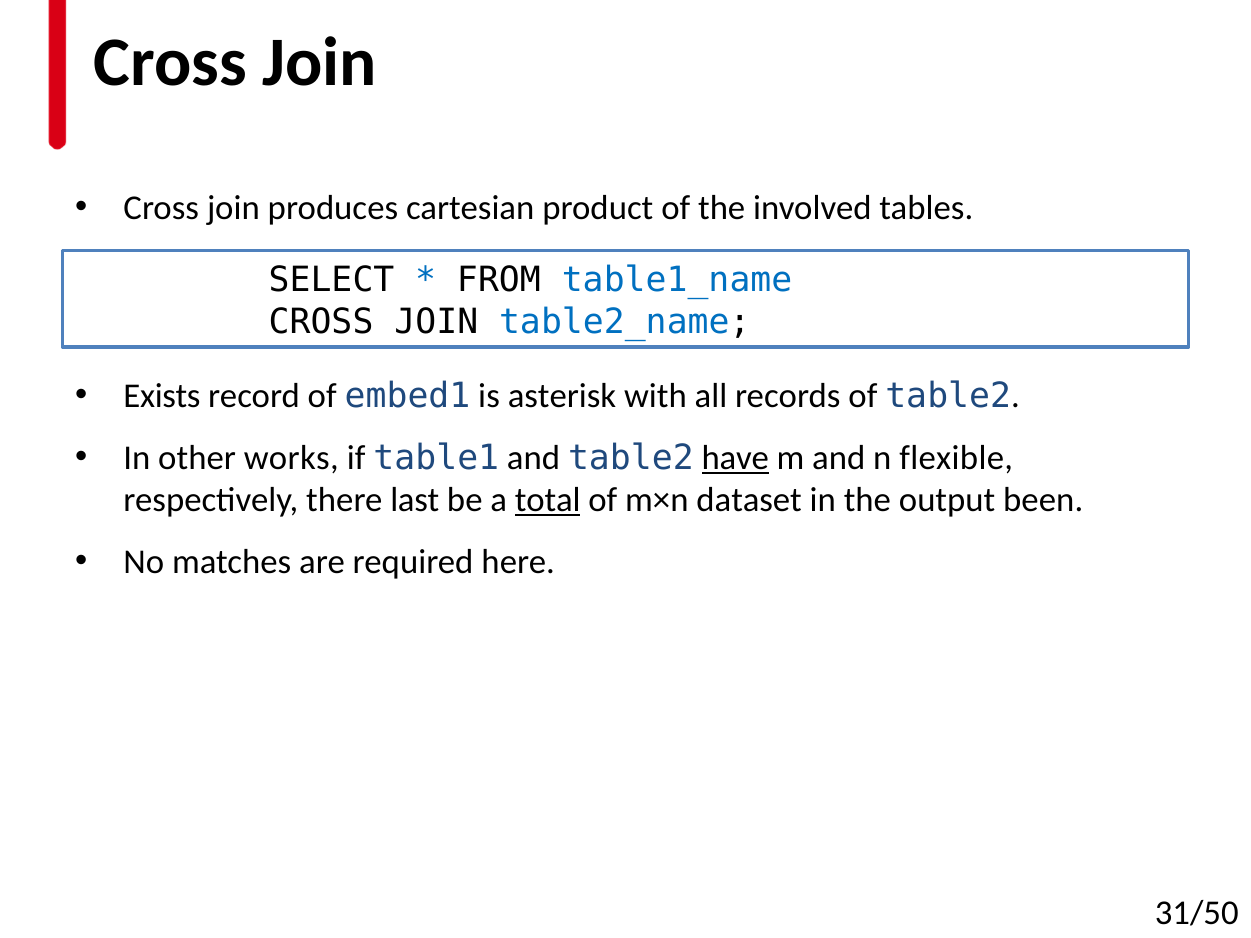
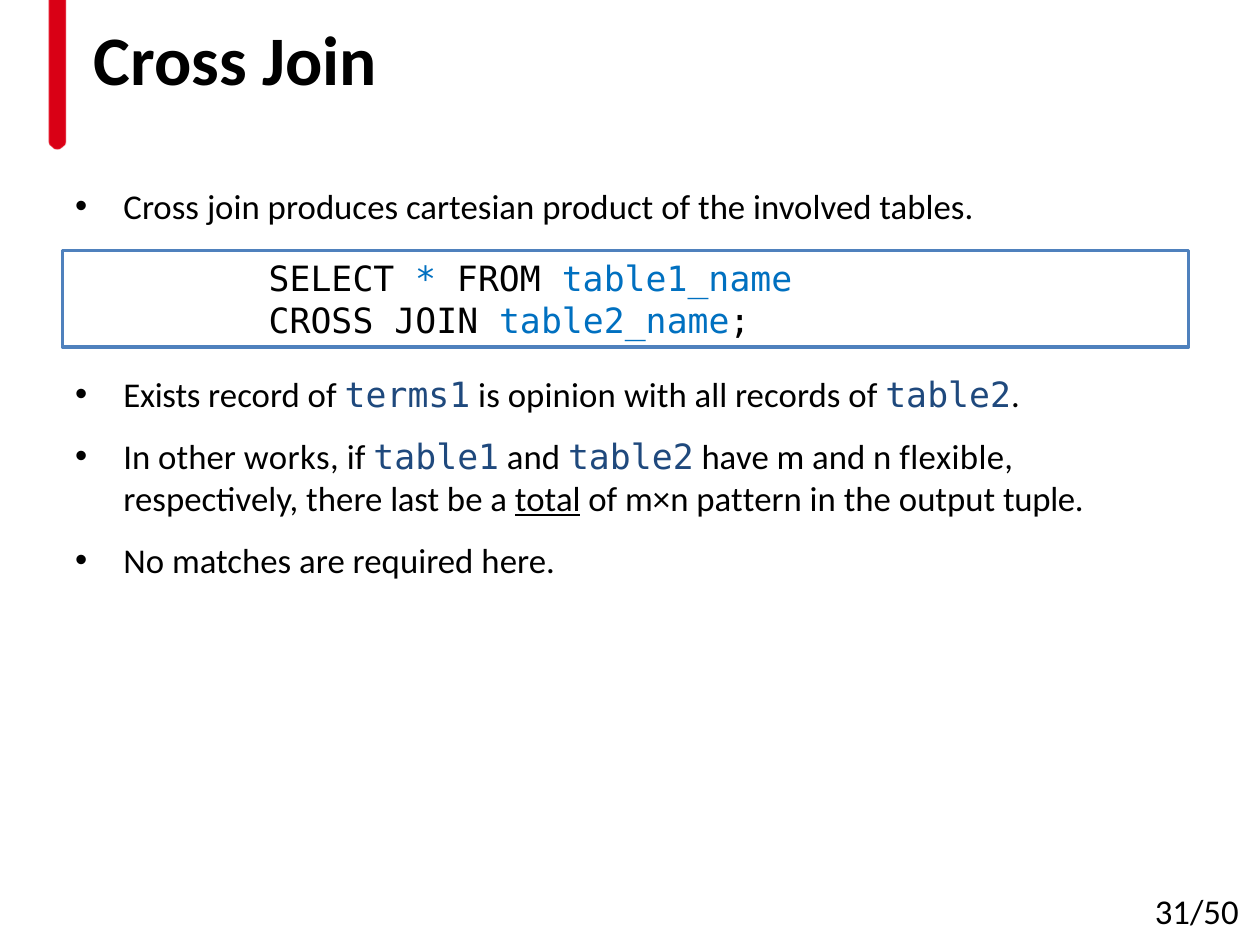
embed1: embed1 -> terms1
asterisk: asterisk -> opinion
have underline: present -> none
dataset: dataset -> pattern
been: been -> tuple
